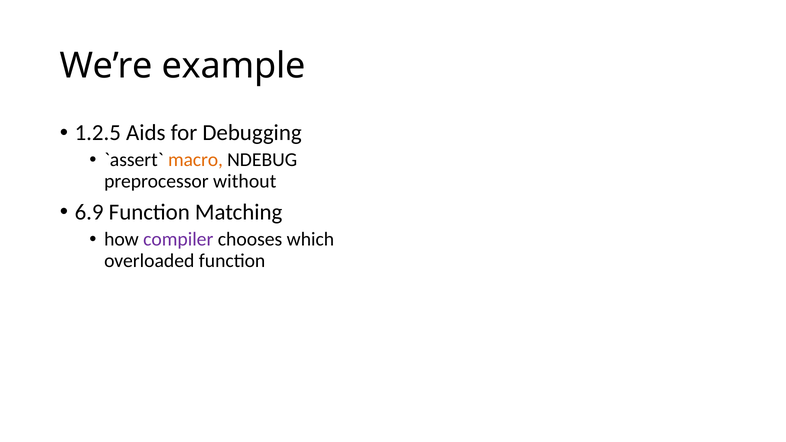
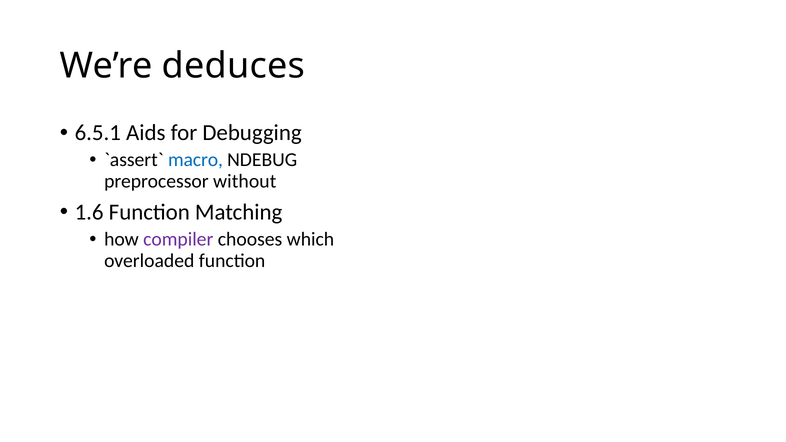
example: example -> deduces
1.2.5: 1.2.5 -> 6.5.1
macro colour: orange -> blue
6.9: 6.9 -> 1.6
